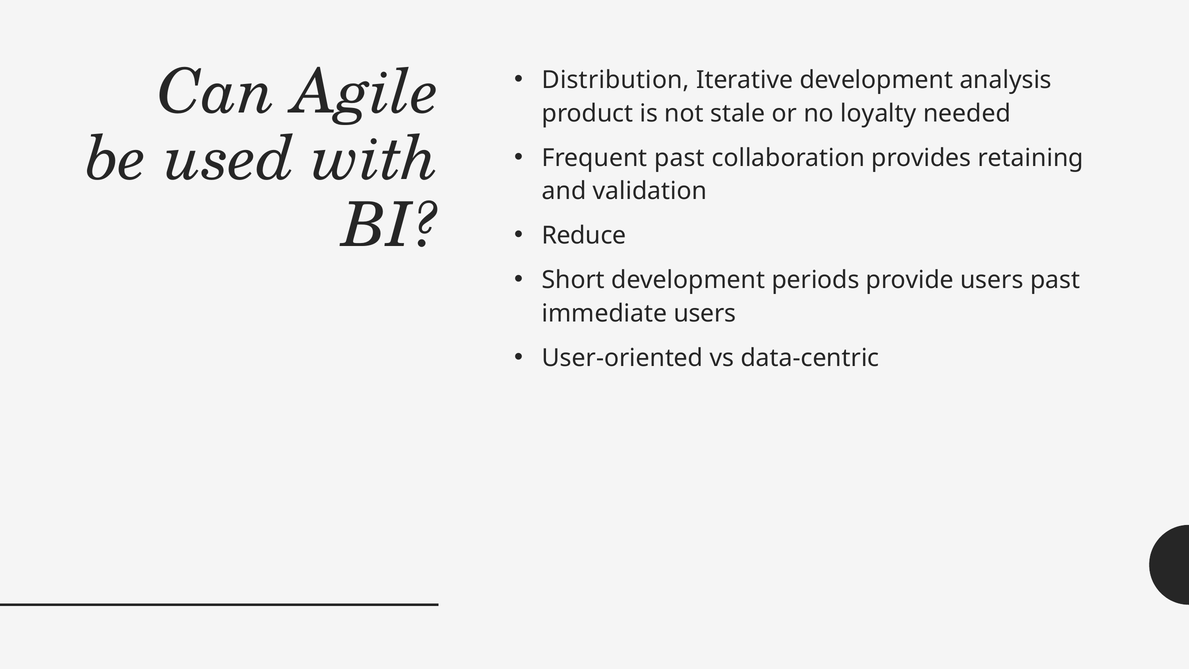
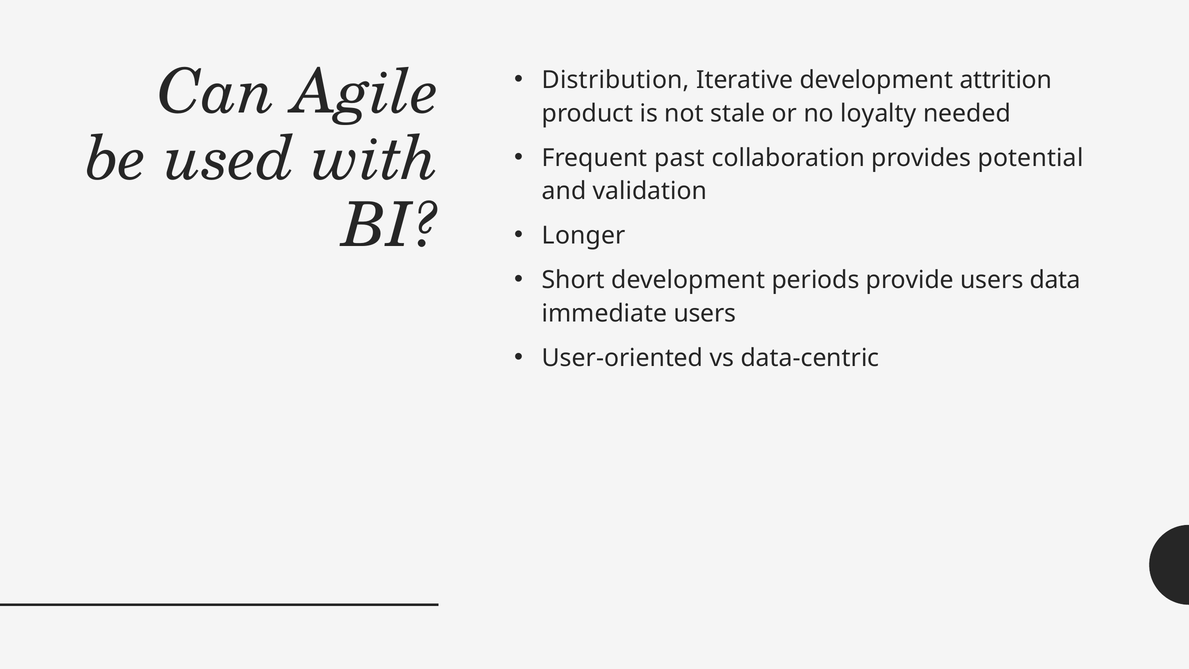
analysis: analysis -> attrition
retaining: retaining -> potential
Reduce: Reduce -> Longer
users past: past -> data
